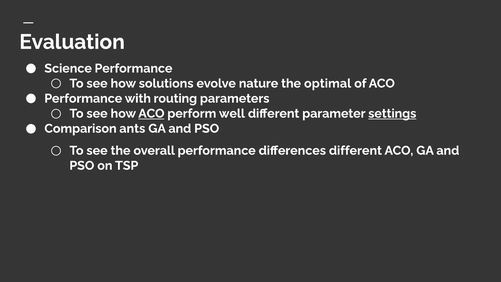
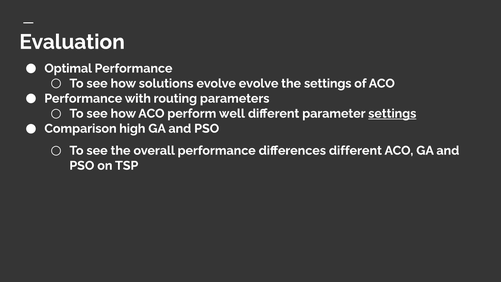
Science: Science -> Optimal
evolve nature: nature -> evolve
the optimal: optimal -> settings
ACO at (151, 113) underline: present -> none
ants: ants -> high
